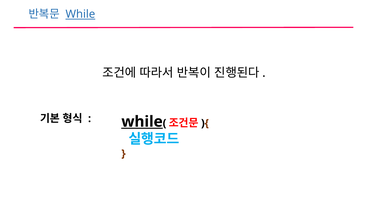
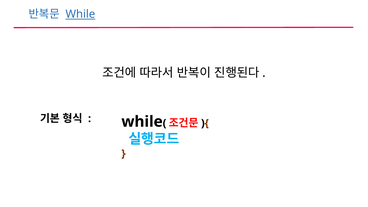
while at (142, 122) underline: present -> none
